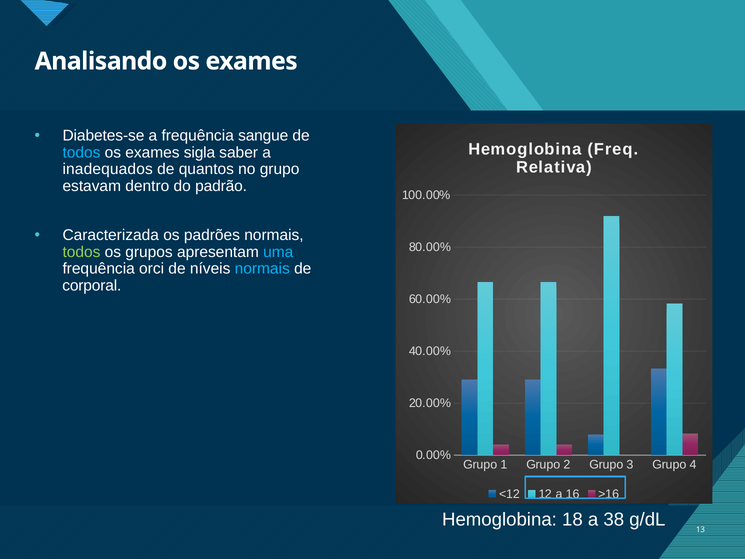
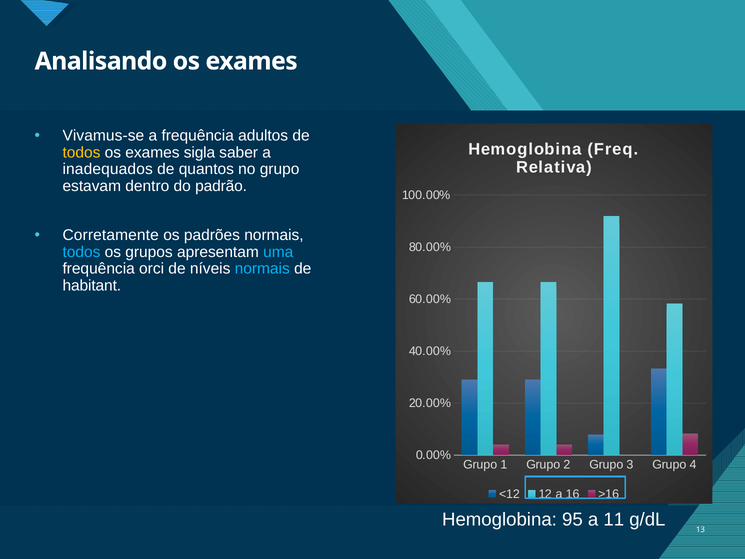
Diabetes-se: Diabetes-se -> Vivamus-se
sangue: sangue -> adultos
todos at (81, 152) colour: light blue -> yellow
Caracterizada: Caracterizada -> Corretamente
todos at (81, 252) colour: light green -> light blue
corporal: corporal -> habitant
18: 18 -> 95
38: 38 -> 11
